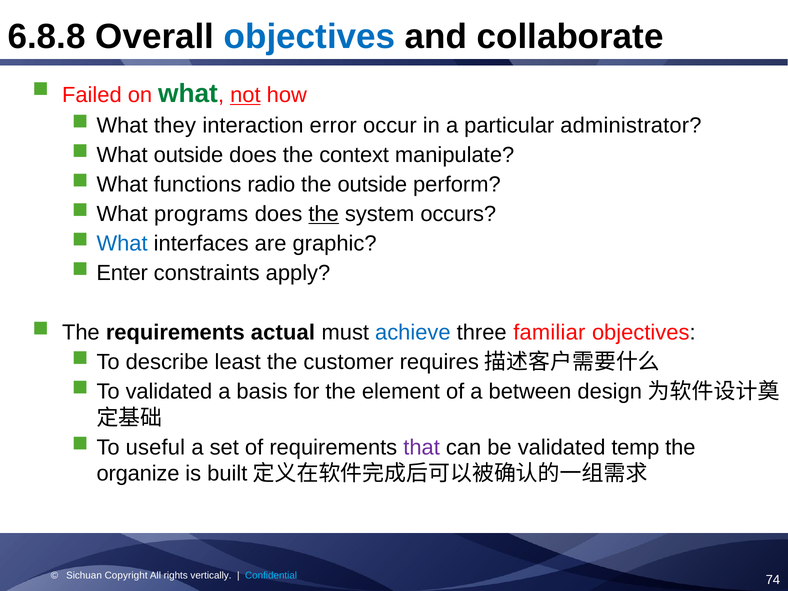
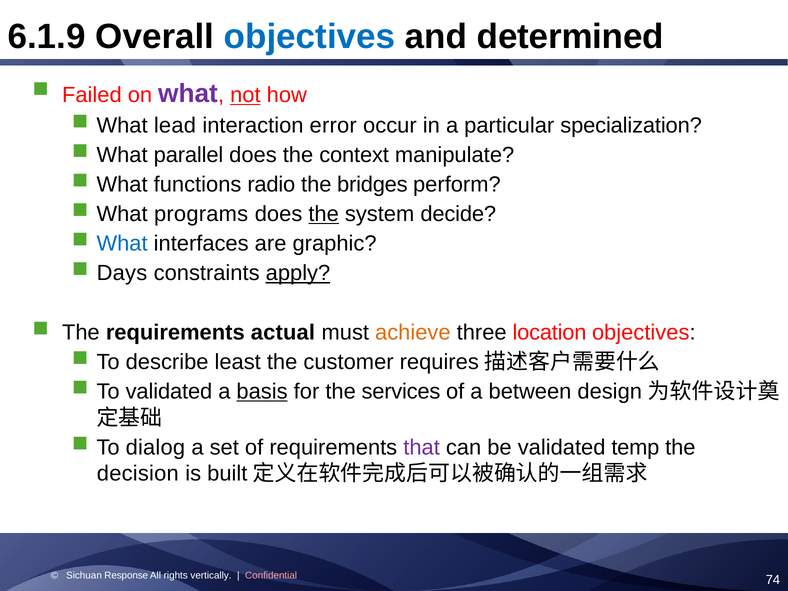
6.8.8: 6.8.8 -> 6.1.9
collaborate: collaborate -> determined
what at (188, 94) colour: green -> purple
they: they -> lead
administrator: administrator -> specialization
What outside: outside -> parallel
the outside: outside -> bridges
occurs: occurs -> decide
Enter: Enter -> Days
apply underline: none -> present
achieve colour: blue -> orange
familiar: familiar -> location
basis underline: none -> present
element: element -> services
useful: useful -> dialog
organize: organize -> decision
Copyright: Copyright -> Response
Confidential colour: light blue -> pink
